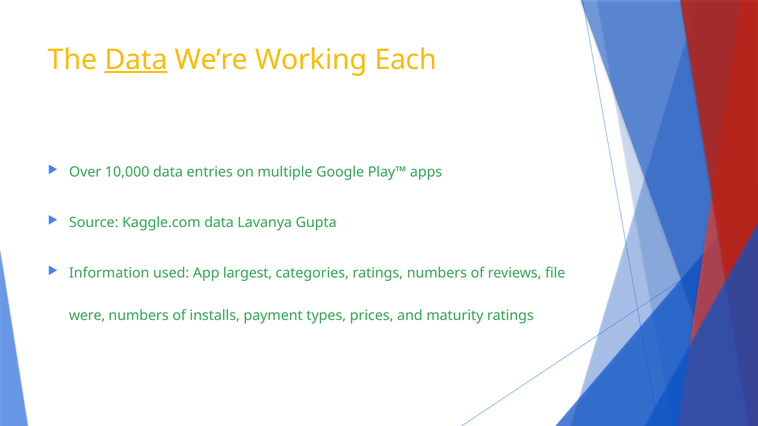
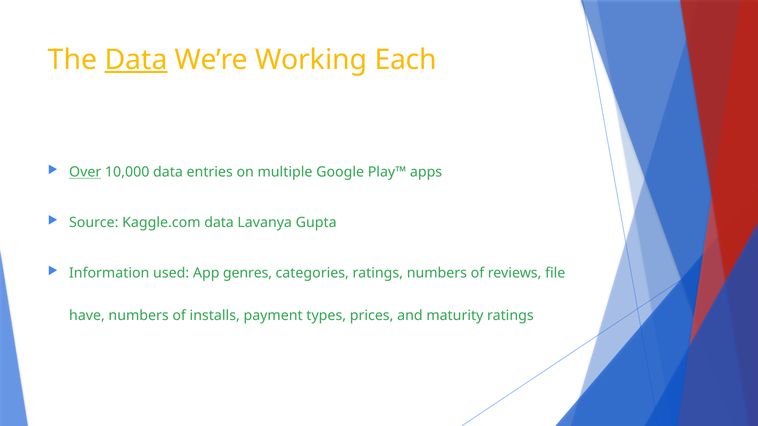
Over underline: none -> present
largest: largest -> genres
were: were -> have
